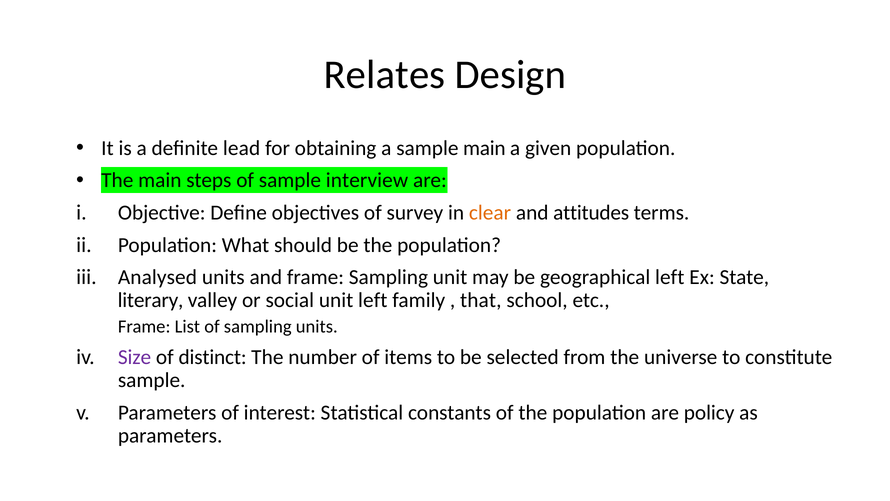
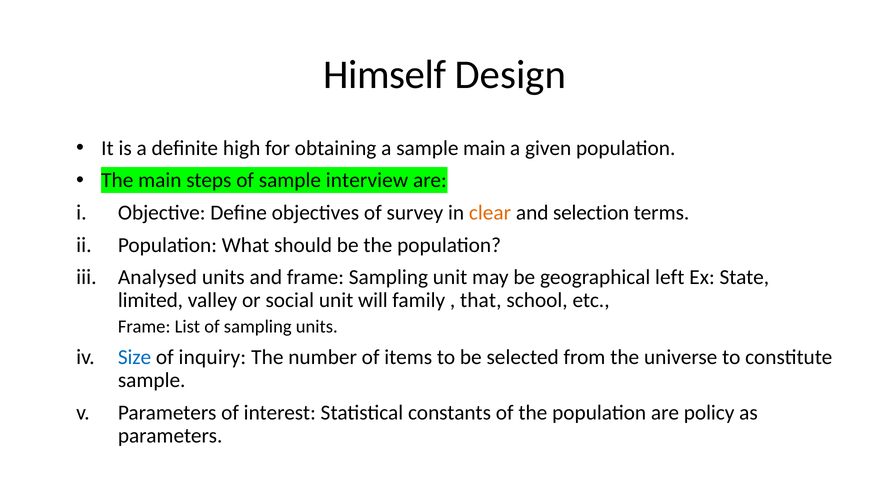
Relates: Relates -> Himself
lead: lead -> high
attitudes: attitudes -> selection
literary: literary -> limited
unit left: left -> will
Size colour: purple -> blue
distinct: distinct -> inquiry
